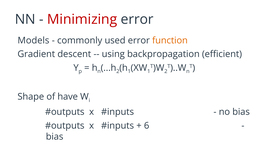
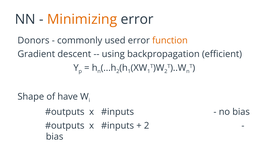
Minimizing colour: red -> orange
Models: Models -> Donors
6 at (147, 126): 6 -> 2
